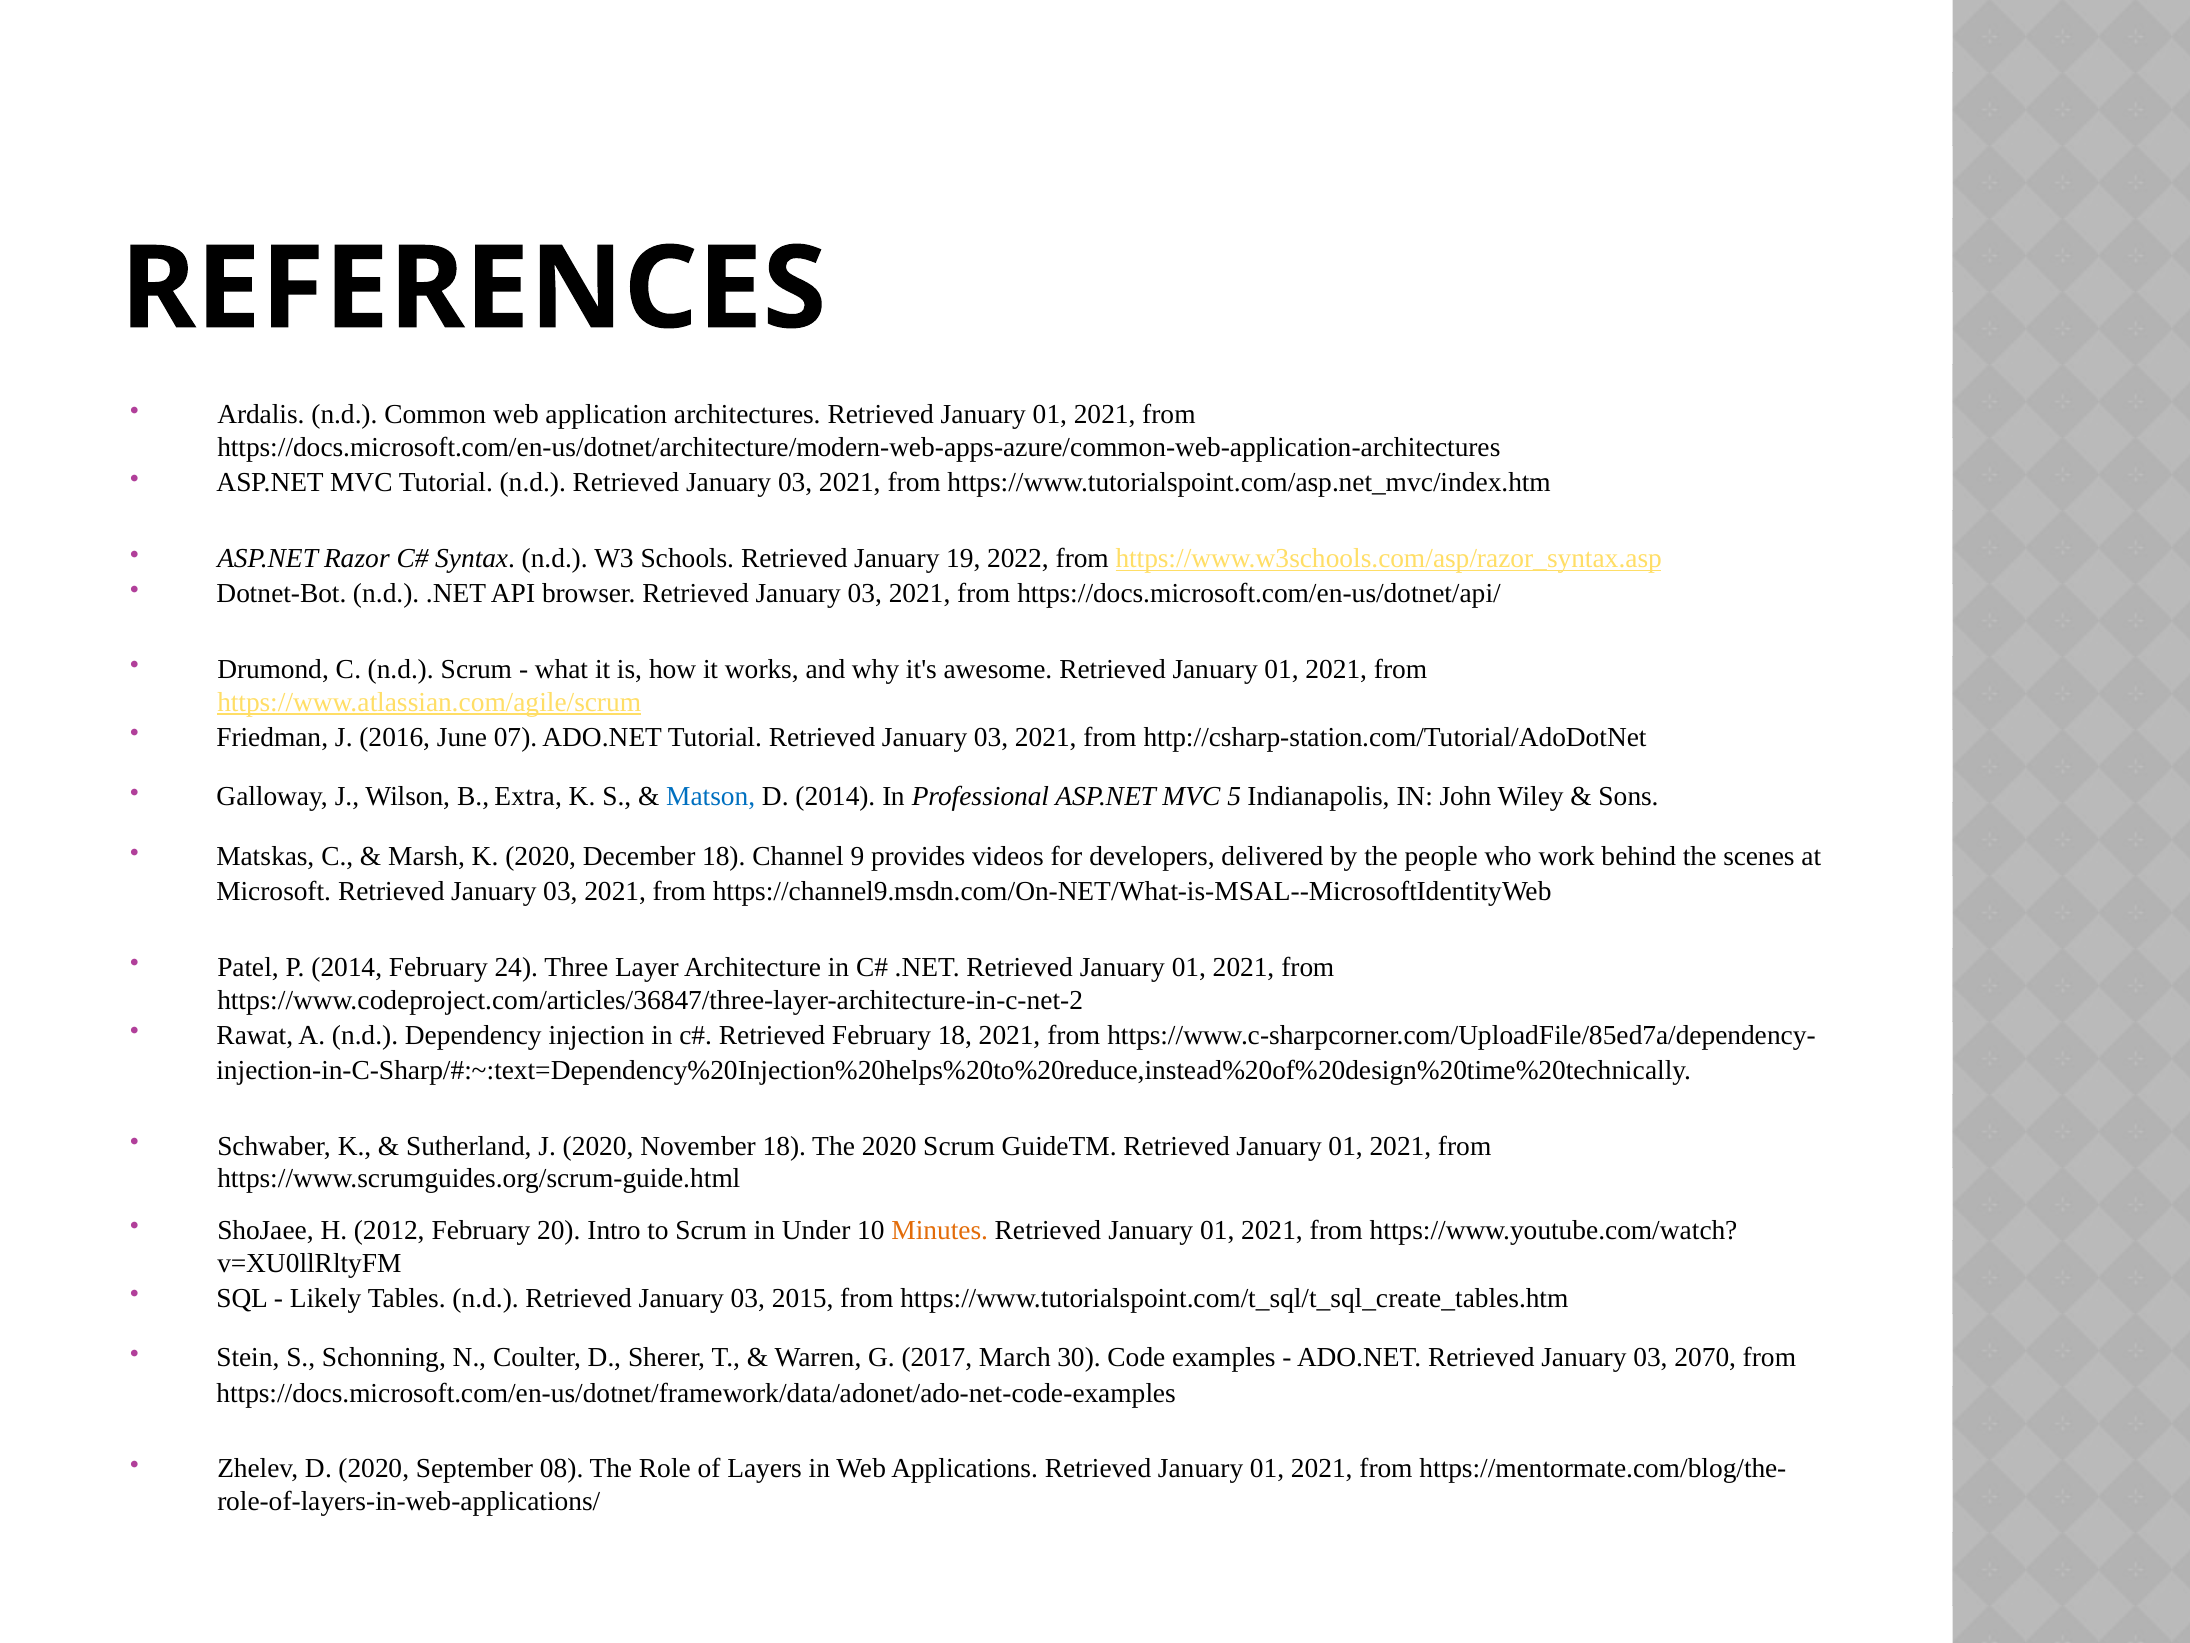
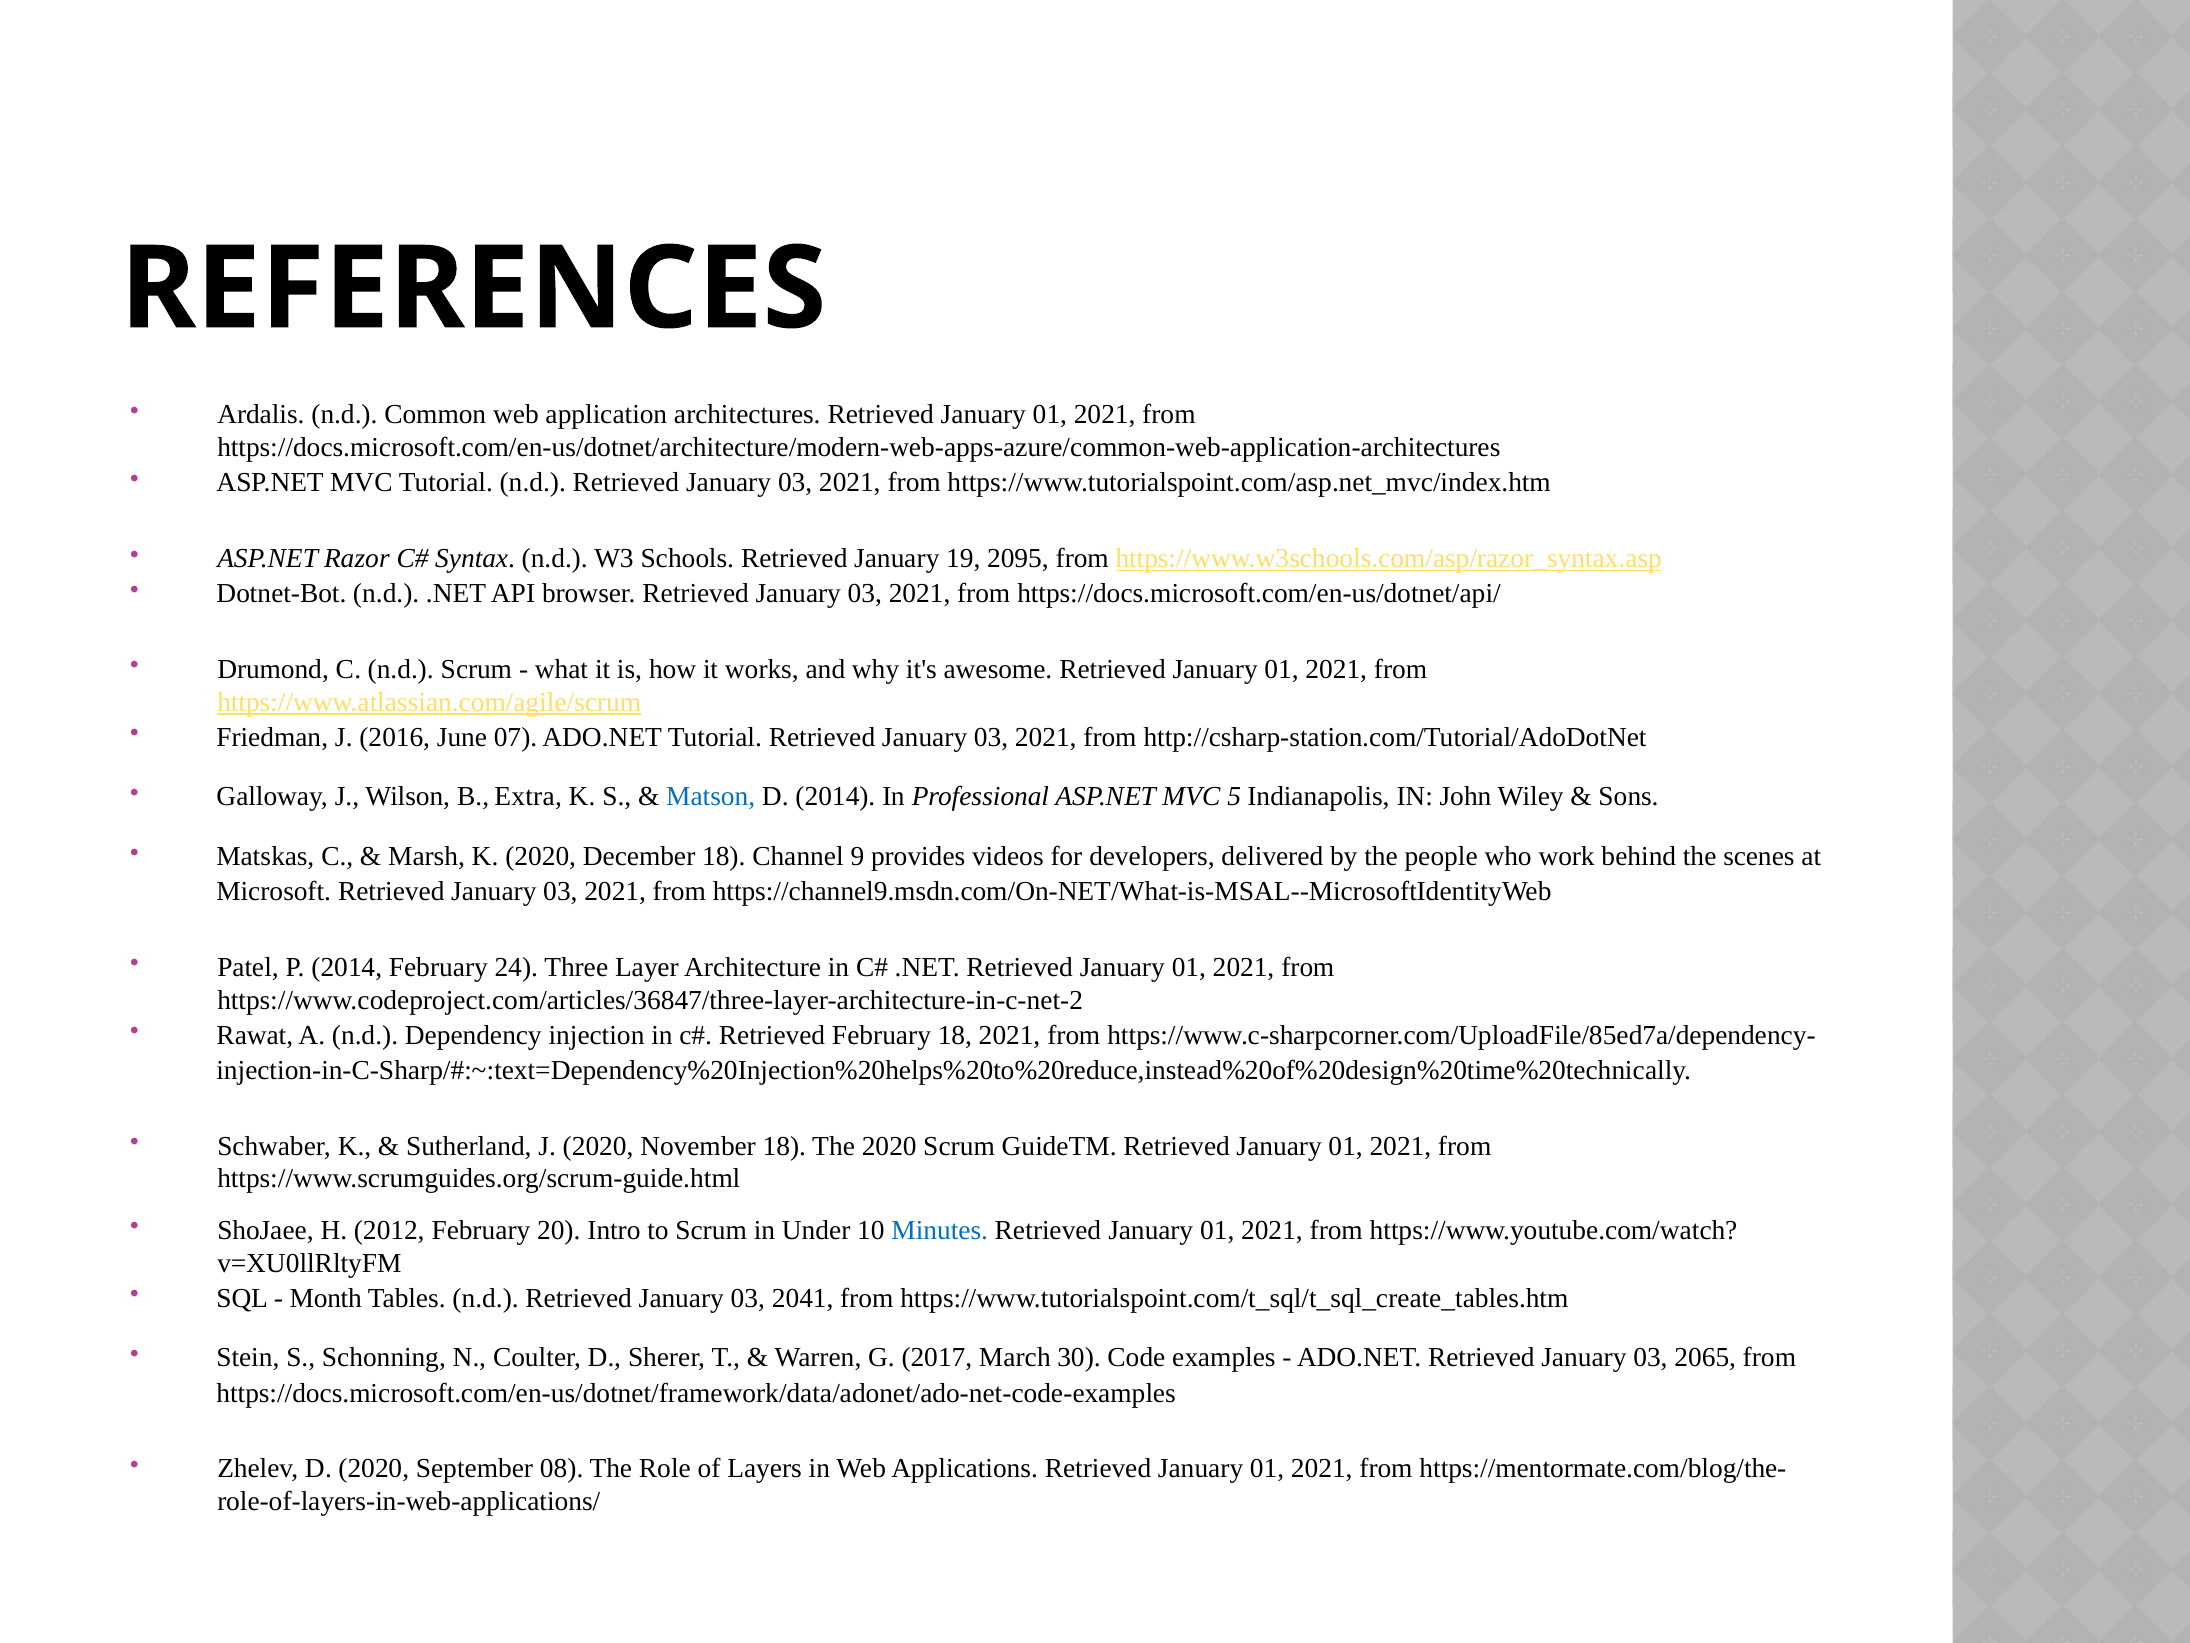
2022: 2022 -> 2095
Minutes colour: orange -> blue
Likely: Likely -> Month
2015: 2015 -> 2041
2070: 2070 -> 2065
